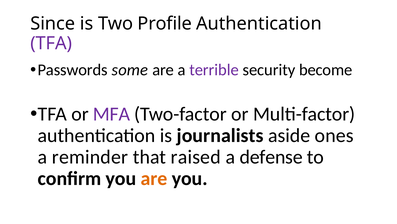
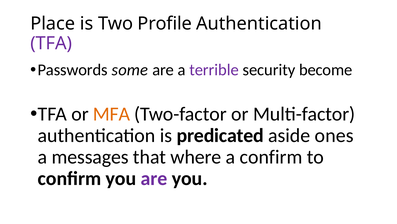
Since: Since -> Place
MFA colour: purple -> orange
journalists: journalists -> predicated
reminder: reminder -> messages
raised: raised -> where
a defense: defense -> confirm
are at (154, 178) colour: orange -> purple
